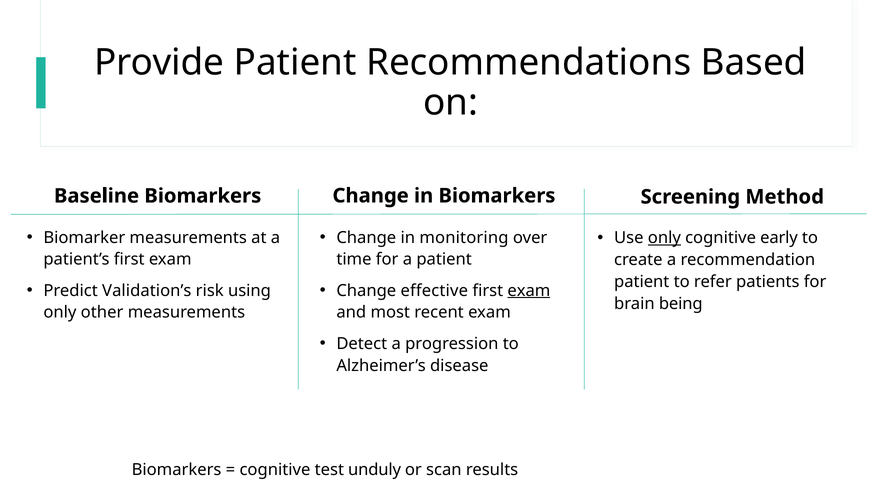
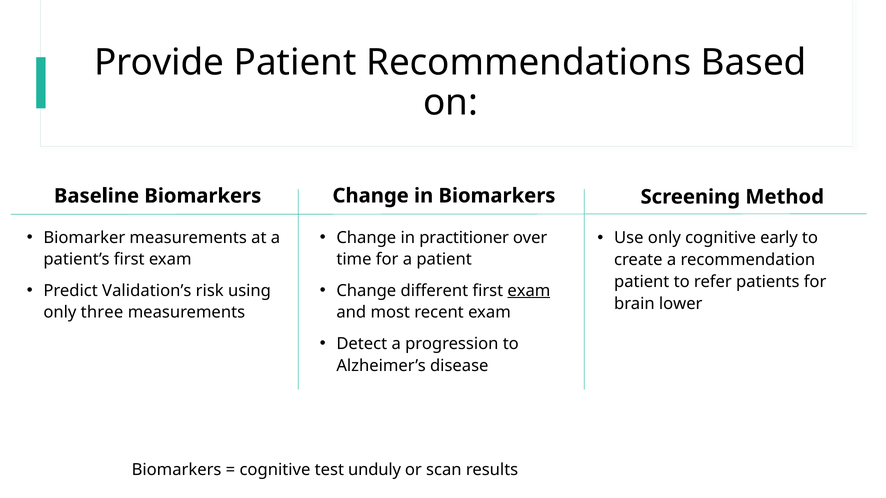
monitoring: monitoring -> practitioner
only at (664, 238) underline: present -> none
effective: effective -> different
being: being -> lower
other: other -> three
